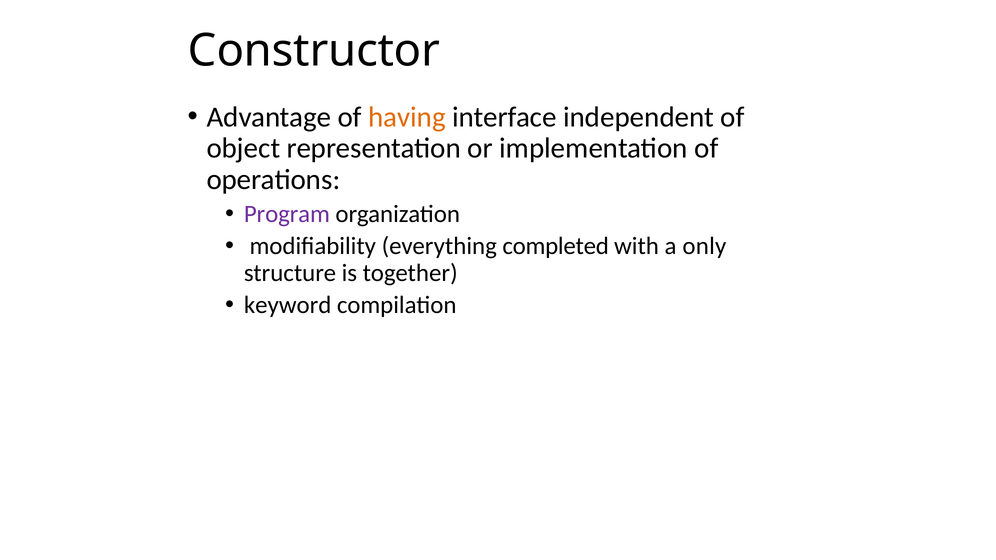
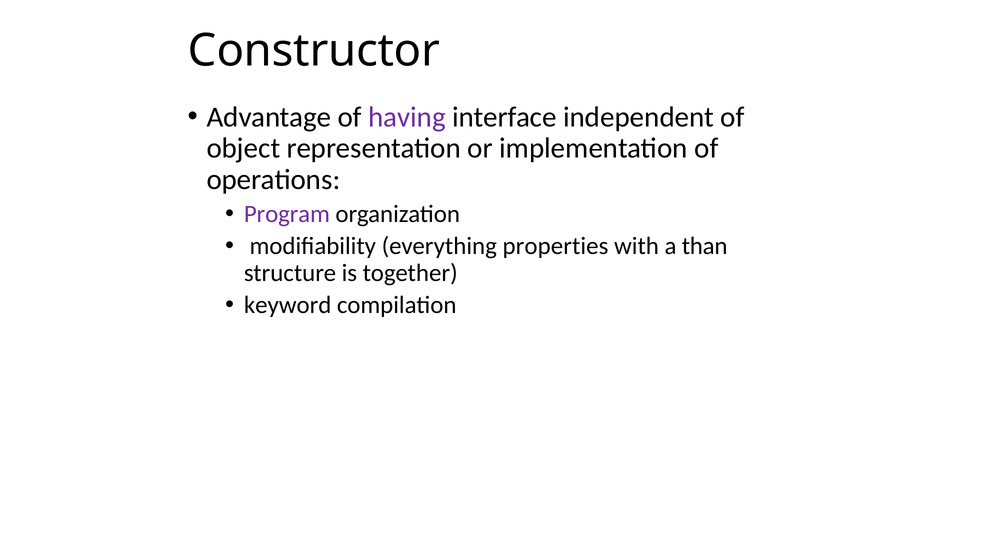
having colour: orange -> purple
completed: completed -> properties
only: only -> than
